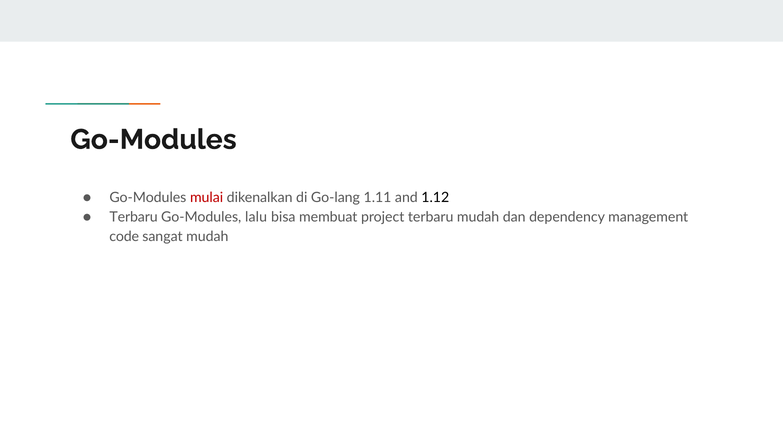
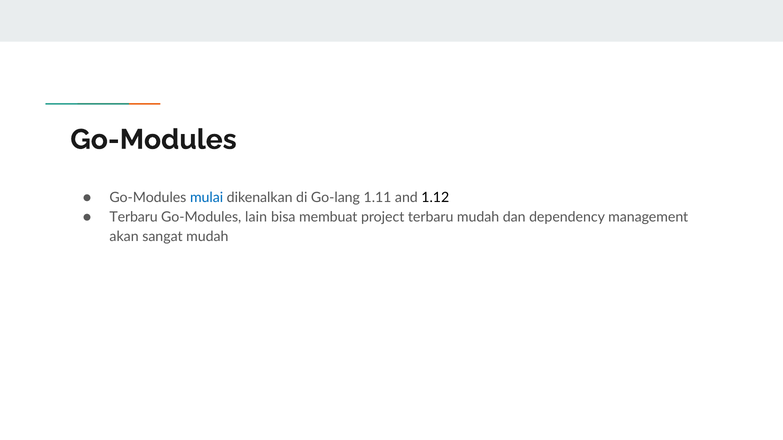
mulai colour: red -> blue
lalu: lalu -> lain
code: code -> akan
